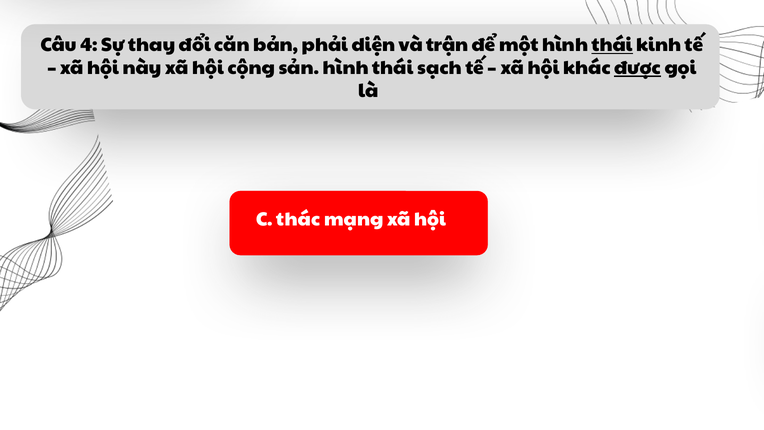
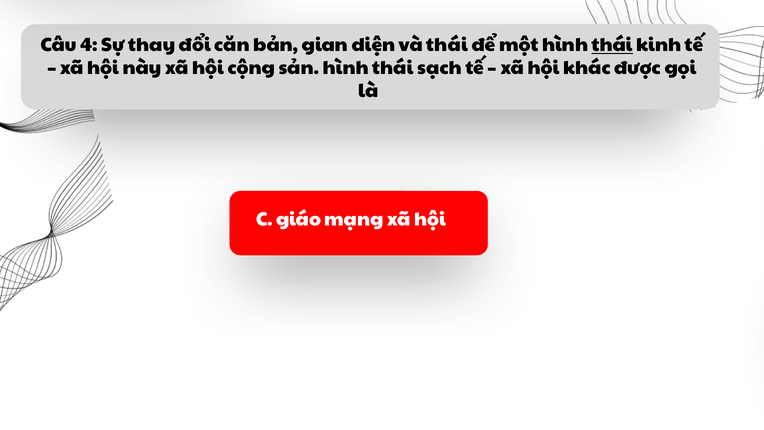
phải: phải -> gian
và trận: trận -> thái
được underline: present -> none
thác: thác -> giáo
